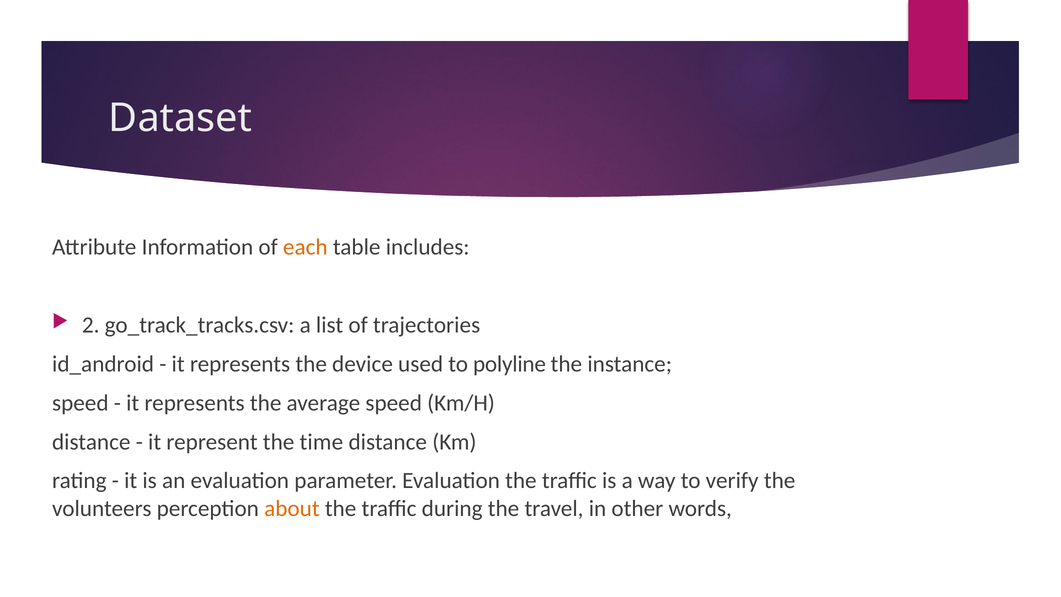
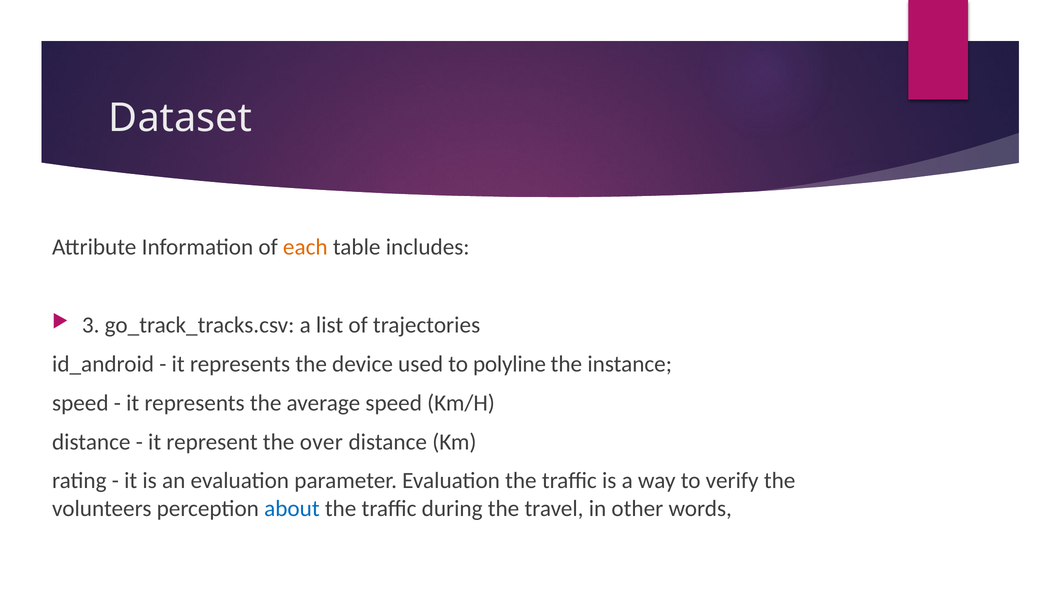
2: 2 -> 3
time: time -> over
about colour: orange -> blue
